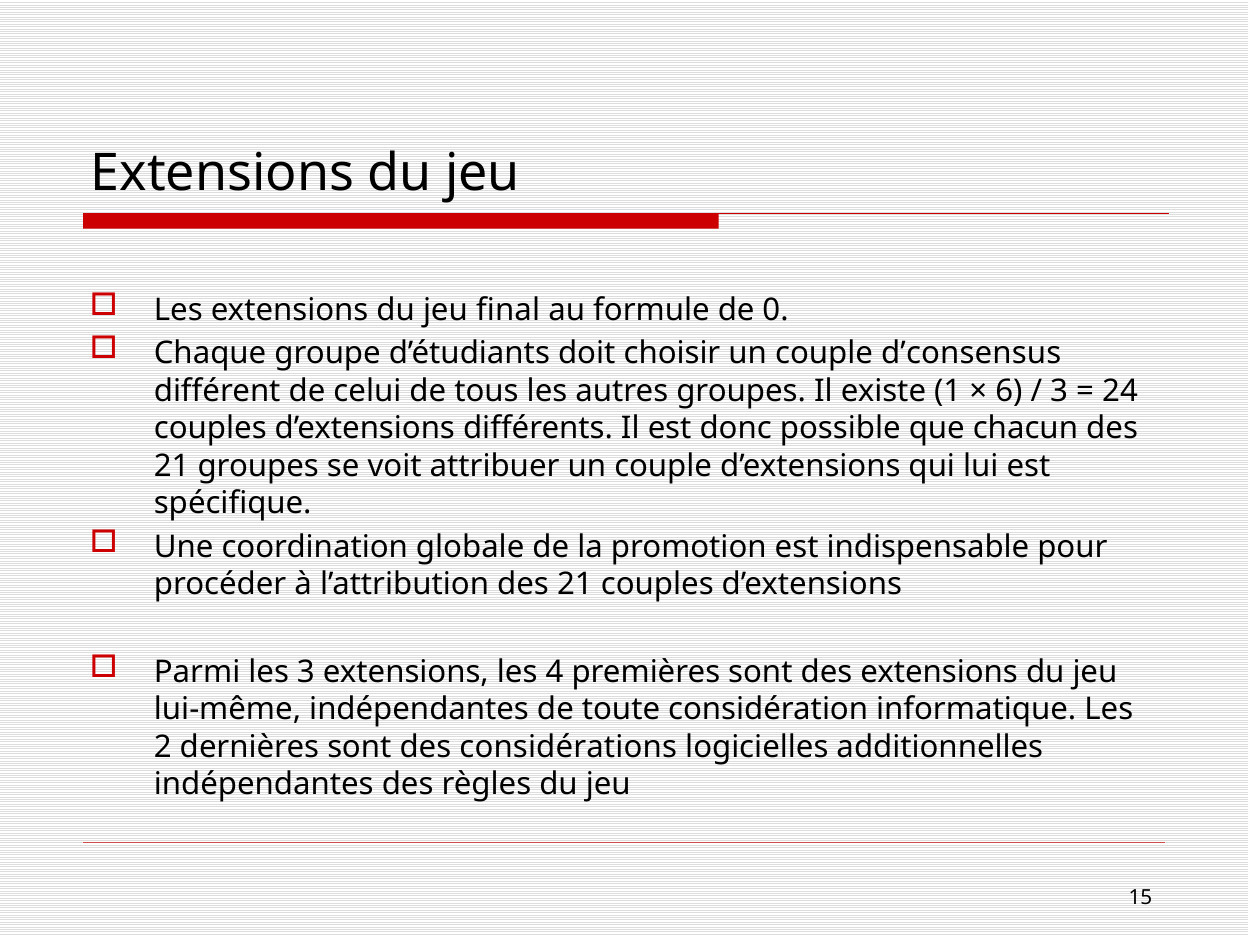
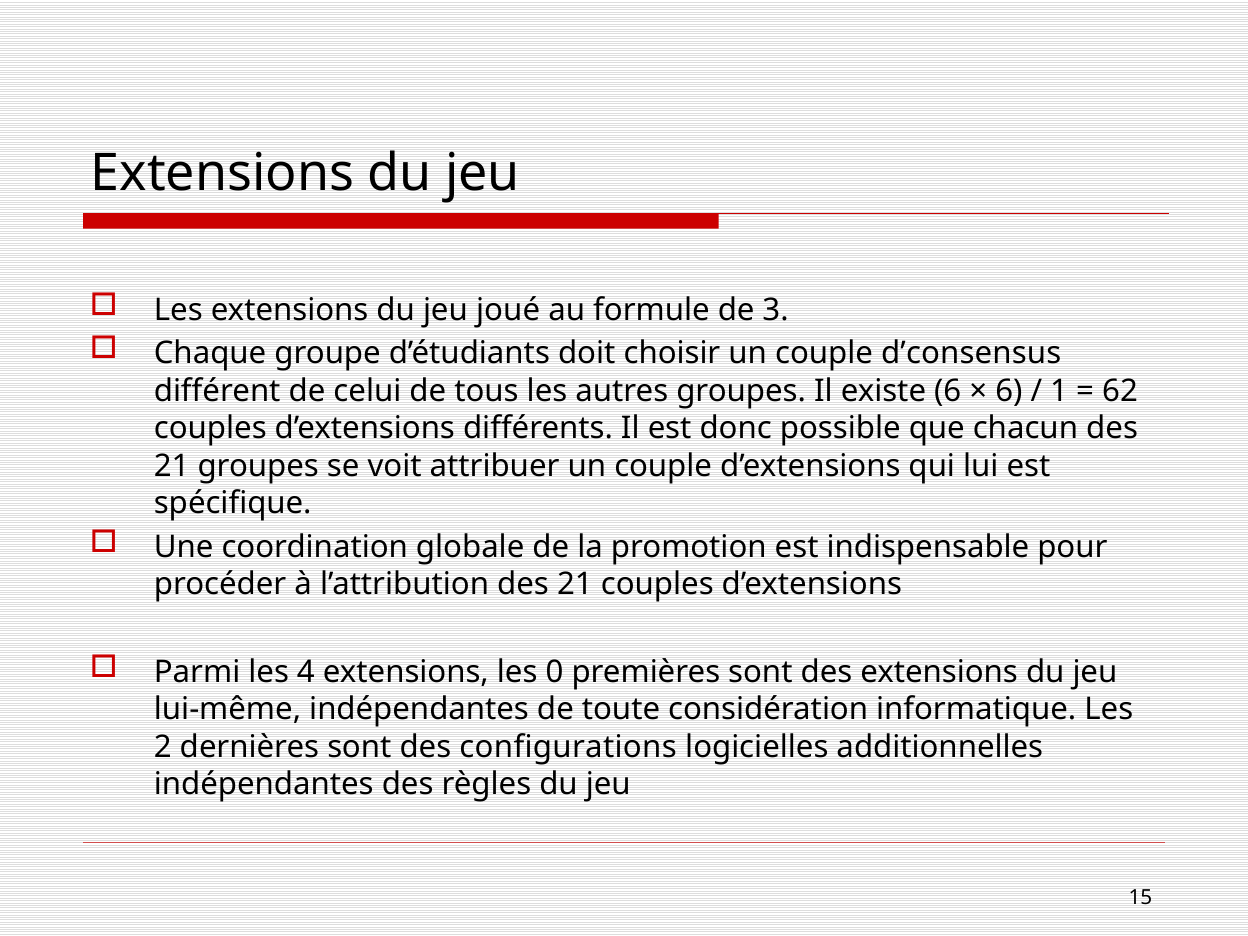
final: final -> joué
0: 0 -> 3
existe 1: 1 -> 6
3 at (1059, 391): 3 -> 1
24: 24 -> 62
les 3: 3 -> 4
4: 4 -> 0
considérations: considérations -> configurations
